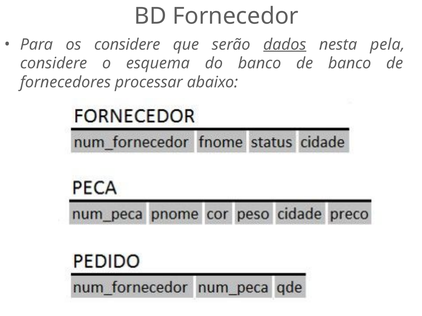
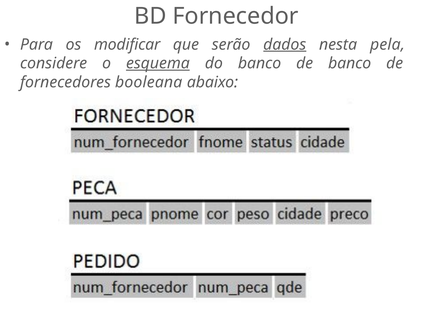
os considere: considere -> modificar
esquema underline: none -> present
processar: processar -> booleana
